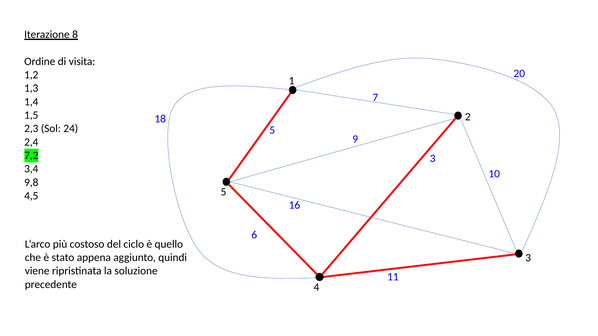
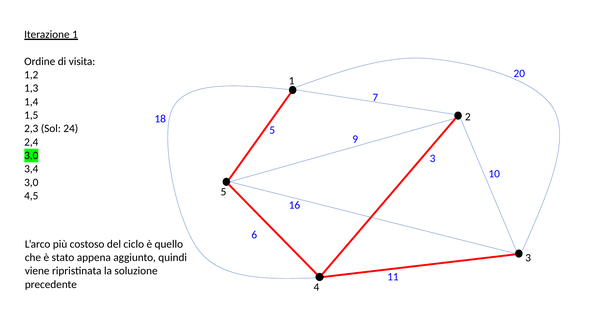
Iterazione 8: 8 -> 1
7,2 at (31, 156): 7,2 -> 3,0
9,8 at (31, 183): 9,8 -> 3,0
